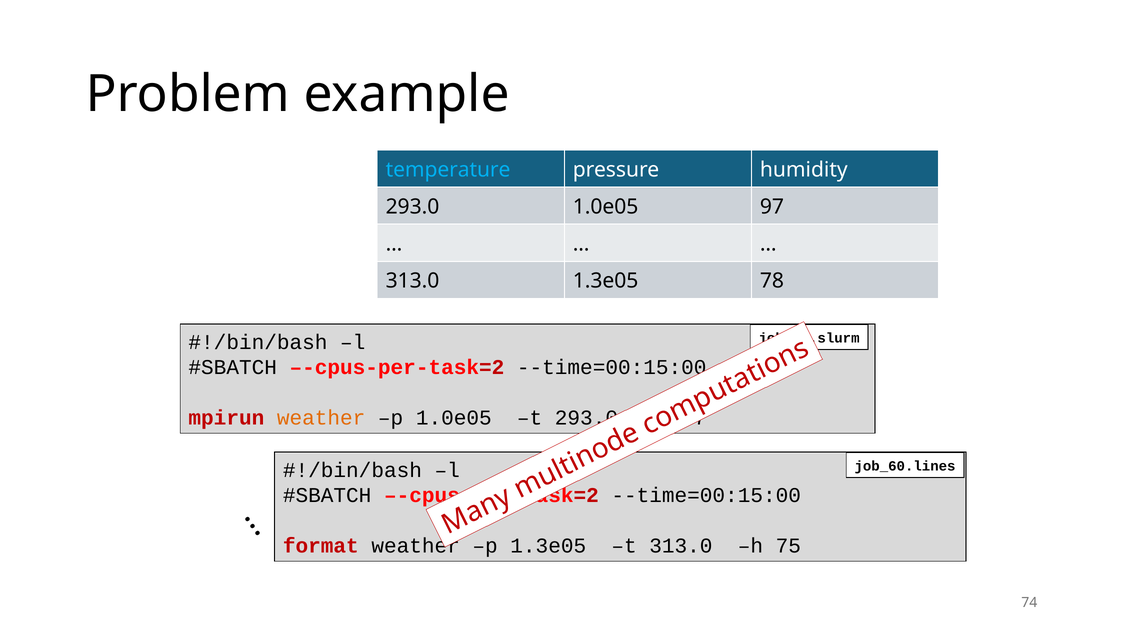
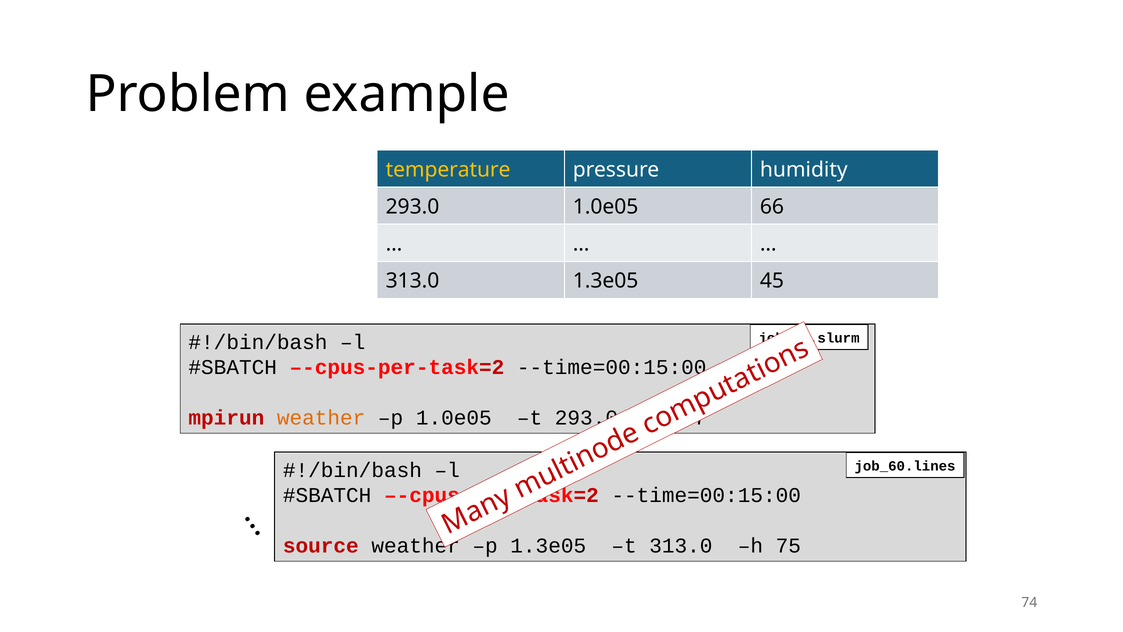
temperature colour: light blue -> yellow
97: 97 -> 66
78: 78 -> 45
format: format -> source
